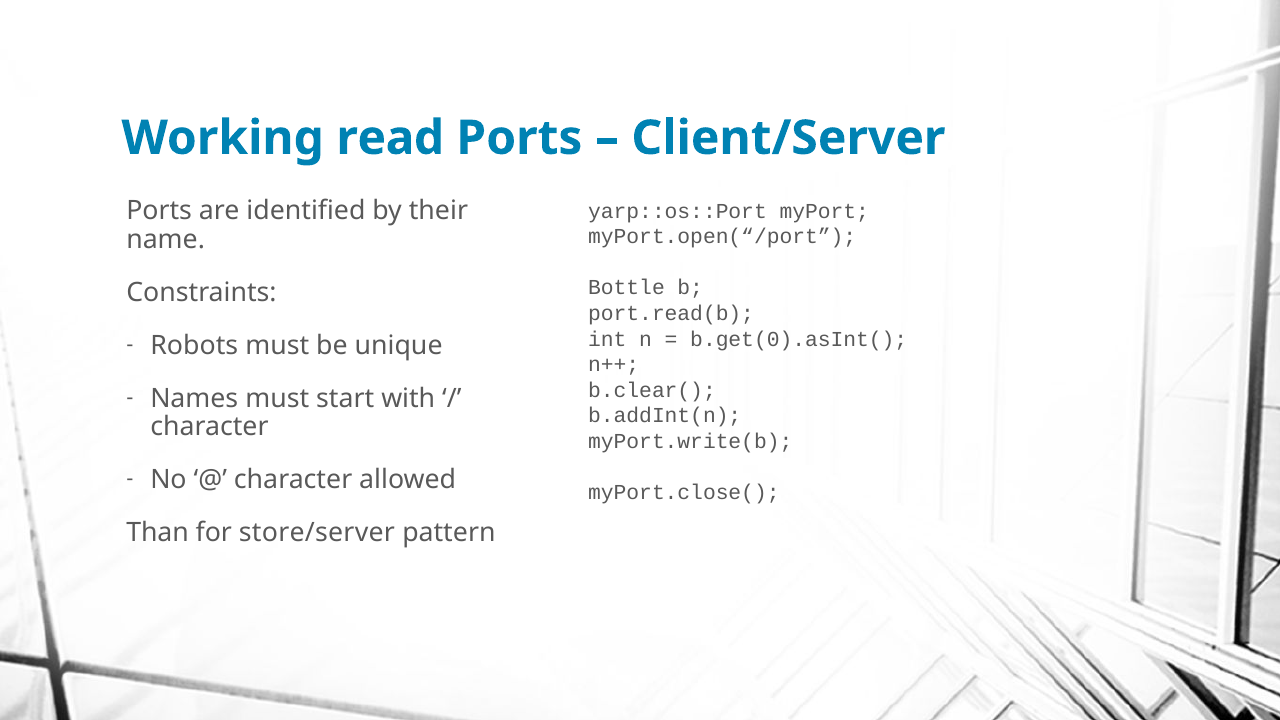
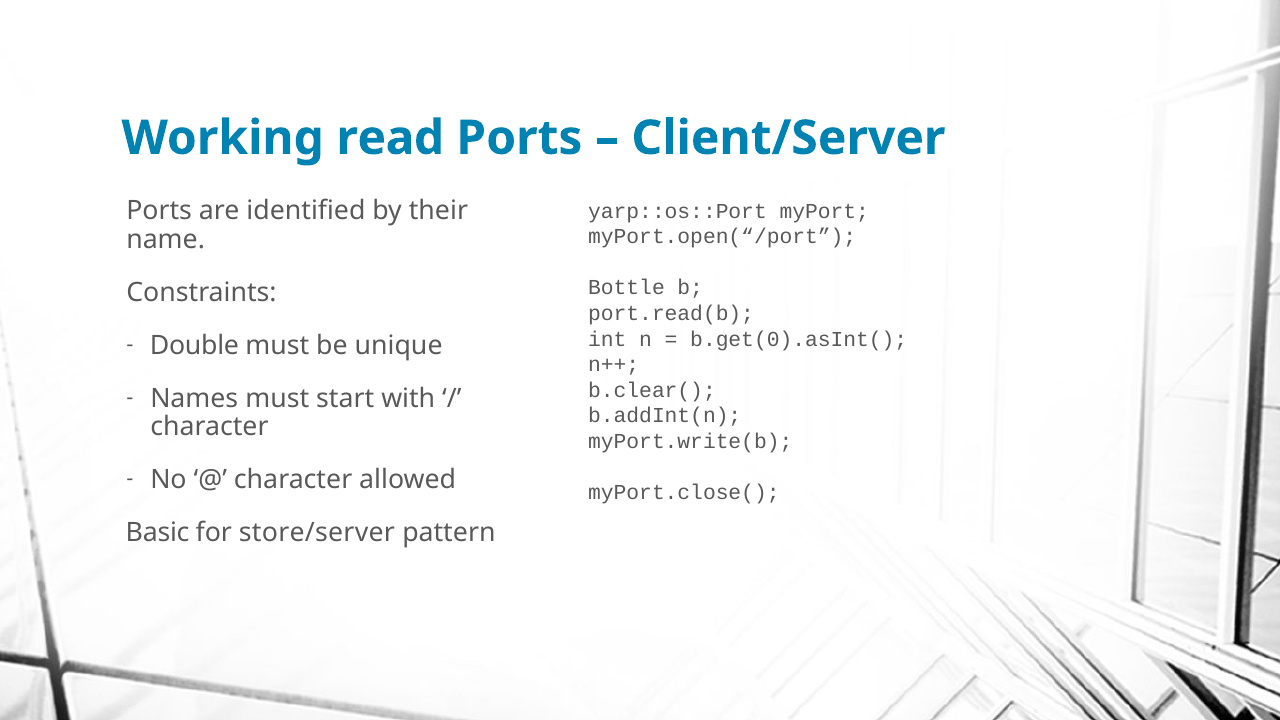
Robots: Robots -> Double
Than: Than -> Basic
